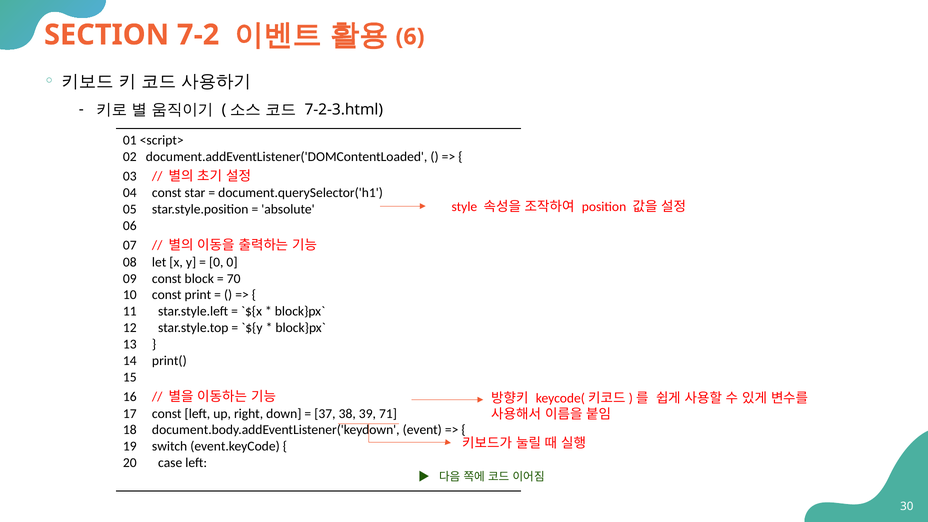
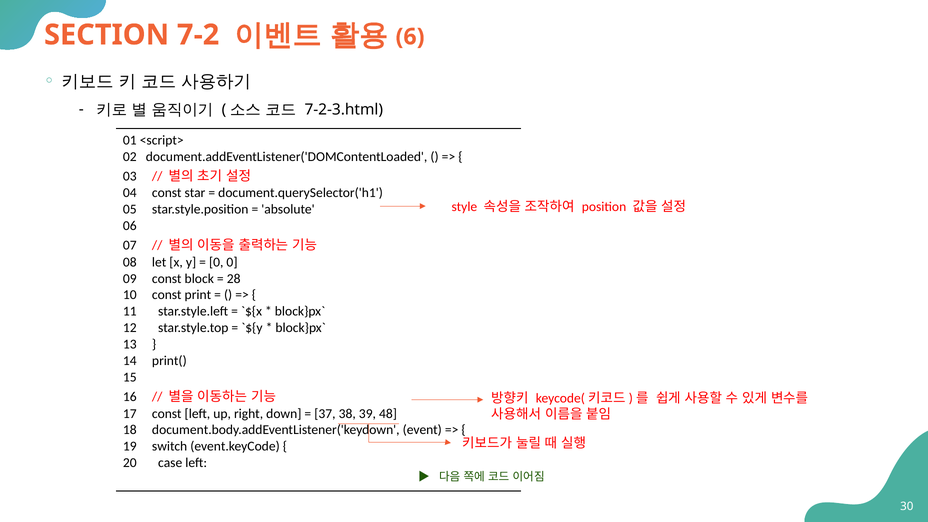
70: 70 -> 28
71: 71 -> 48
